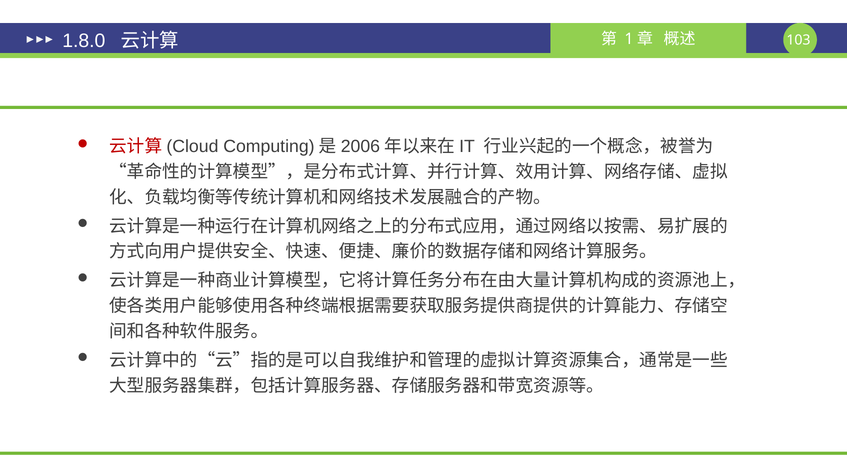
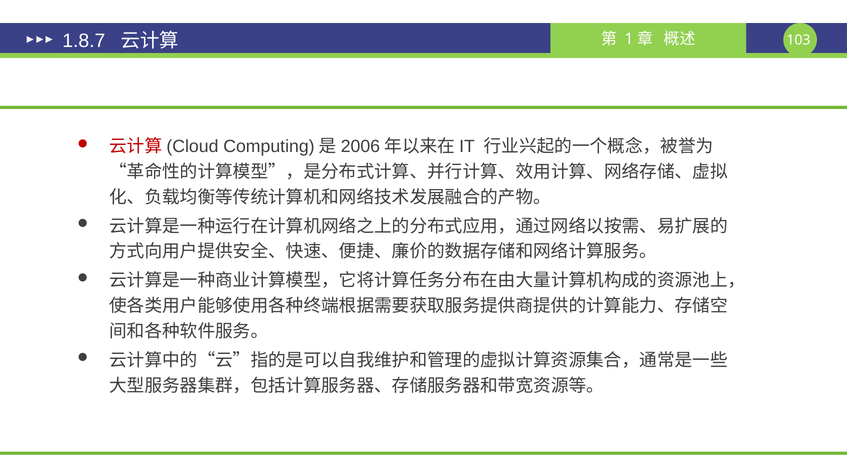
1.8.0: 1.8.0 -> 1.8.7
